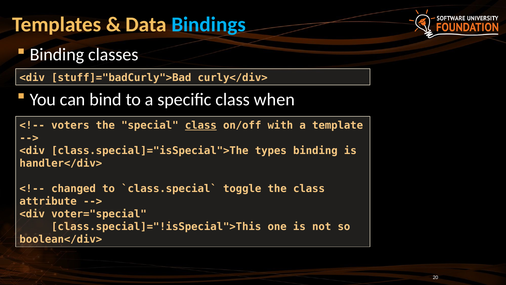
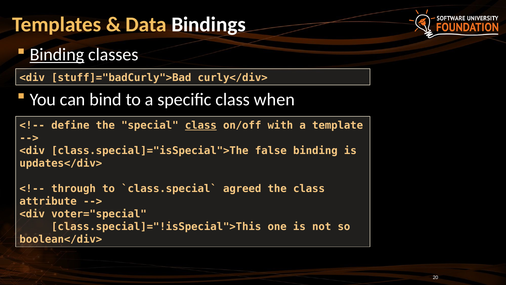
Bindings colour: light blue -> white
Binding at (57, 55) underline: none -> present
voters: voters -> define
types: types -> false
handler</div>: handler</div> -> updates</div>
changed: changed -> through
toggle: toggle -> agreed
